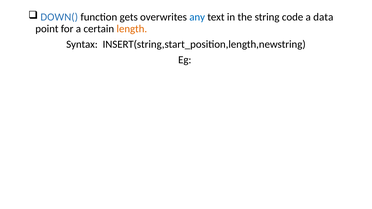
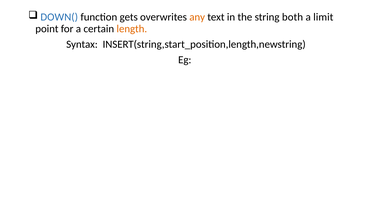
any colour: blue -> orange
code: code -> both
data: data -> limit
